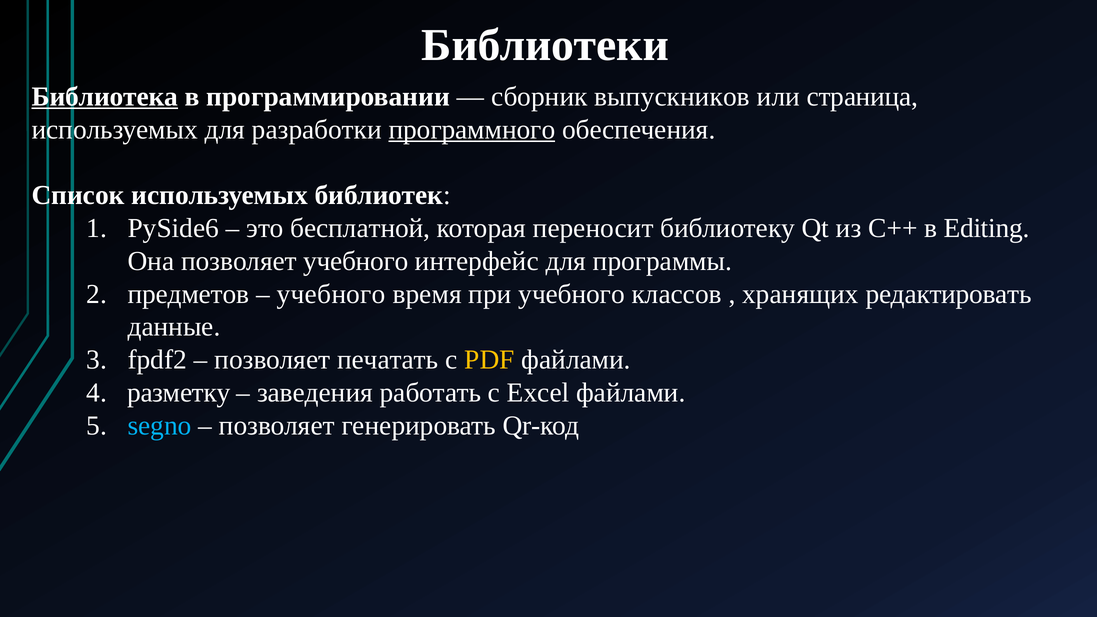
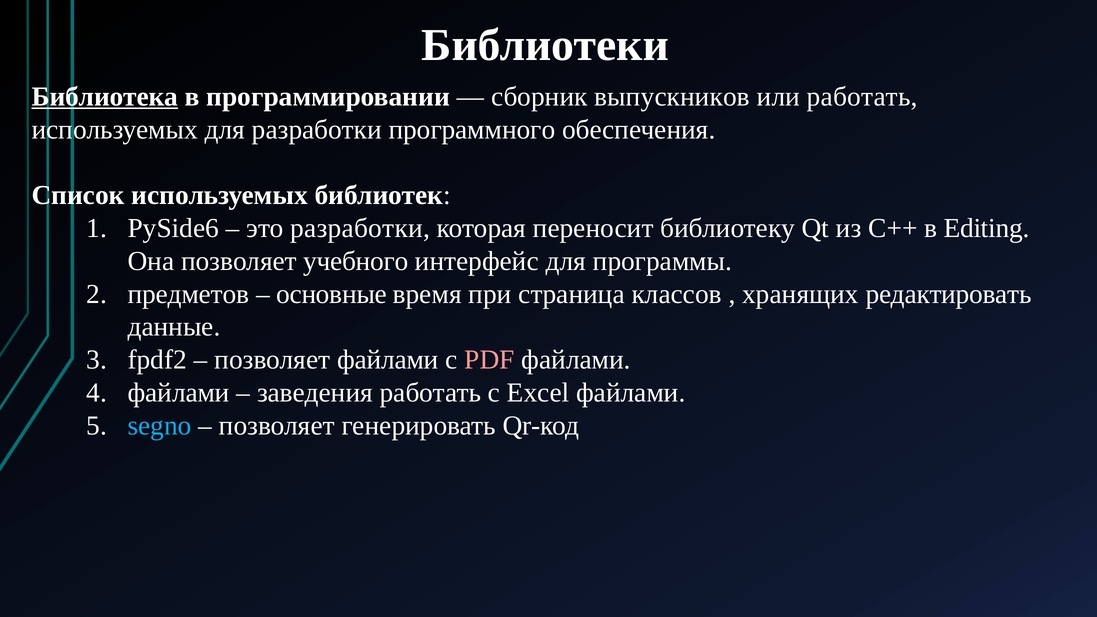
или страница: страница -> работать
программного underline: present -> none
это бесплатной: бесплатной -> разработки
учебного at (331, 294): учебного -> основные
при учебного: учебного -> страница
позволяет печатать: печатать -> файлами
PDF colour: yellow -> pink
разметку at (179, 393): разметку -> файлами
